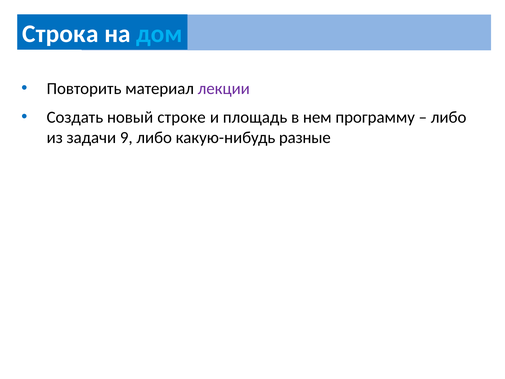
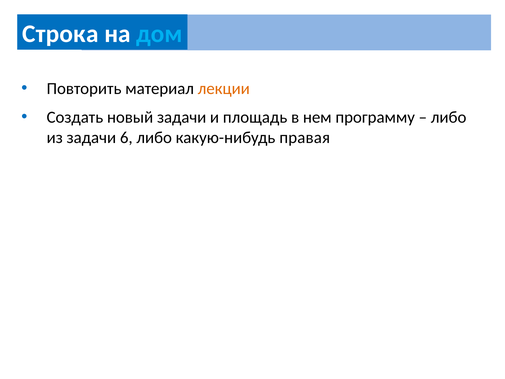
лекции colour: purple -> orange
новый строке: строке -> задачи
9: 9 -> 6
разные: разные -> правая
